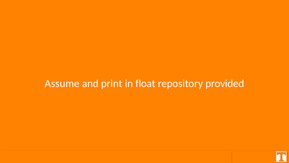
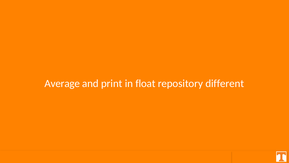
Assume: Assume -> Average
provided: provided -> different
